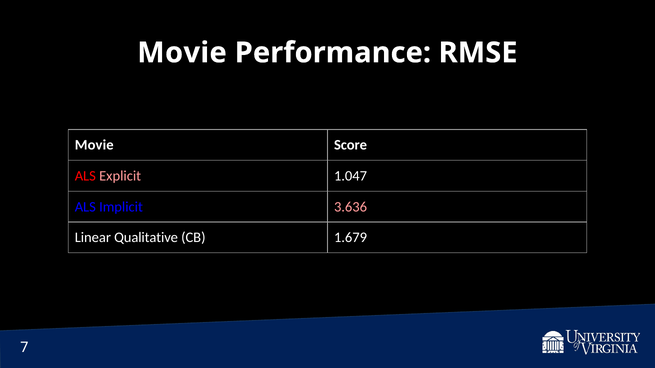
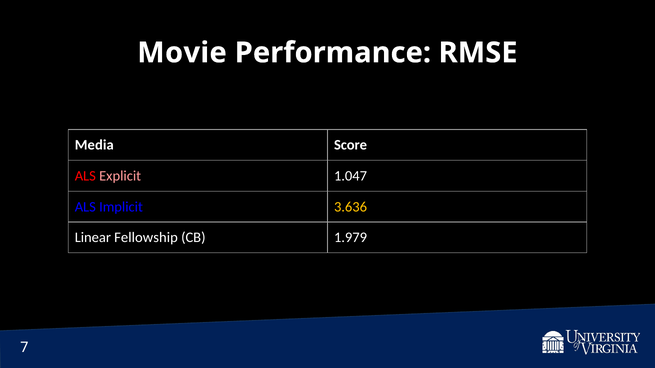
Movie at (94, 145): Movie -> Media
3.636 colour: pink -> yellow
Qualitative: Qualitative -> Fellowship
1.679: 1.679 -> 1.979
